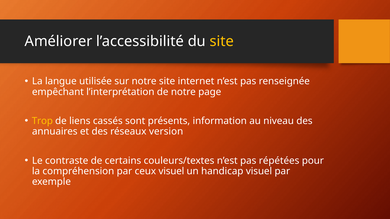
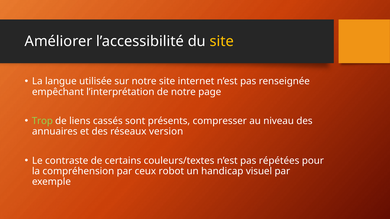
Trop colour: yellow -> light green
information: information -> compresser
ceux visuel: visuel -> robot
